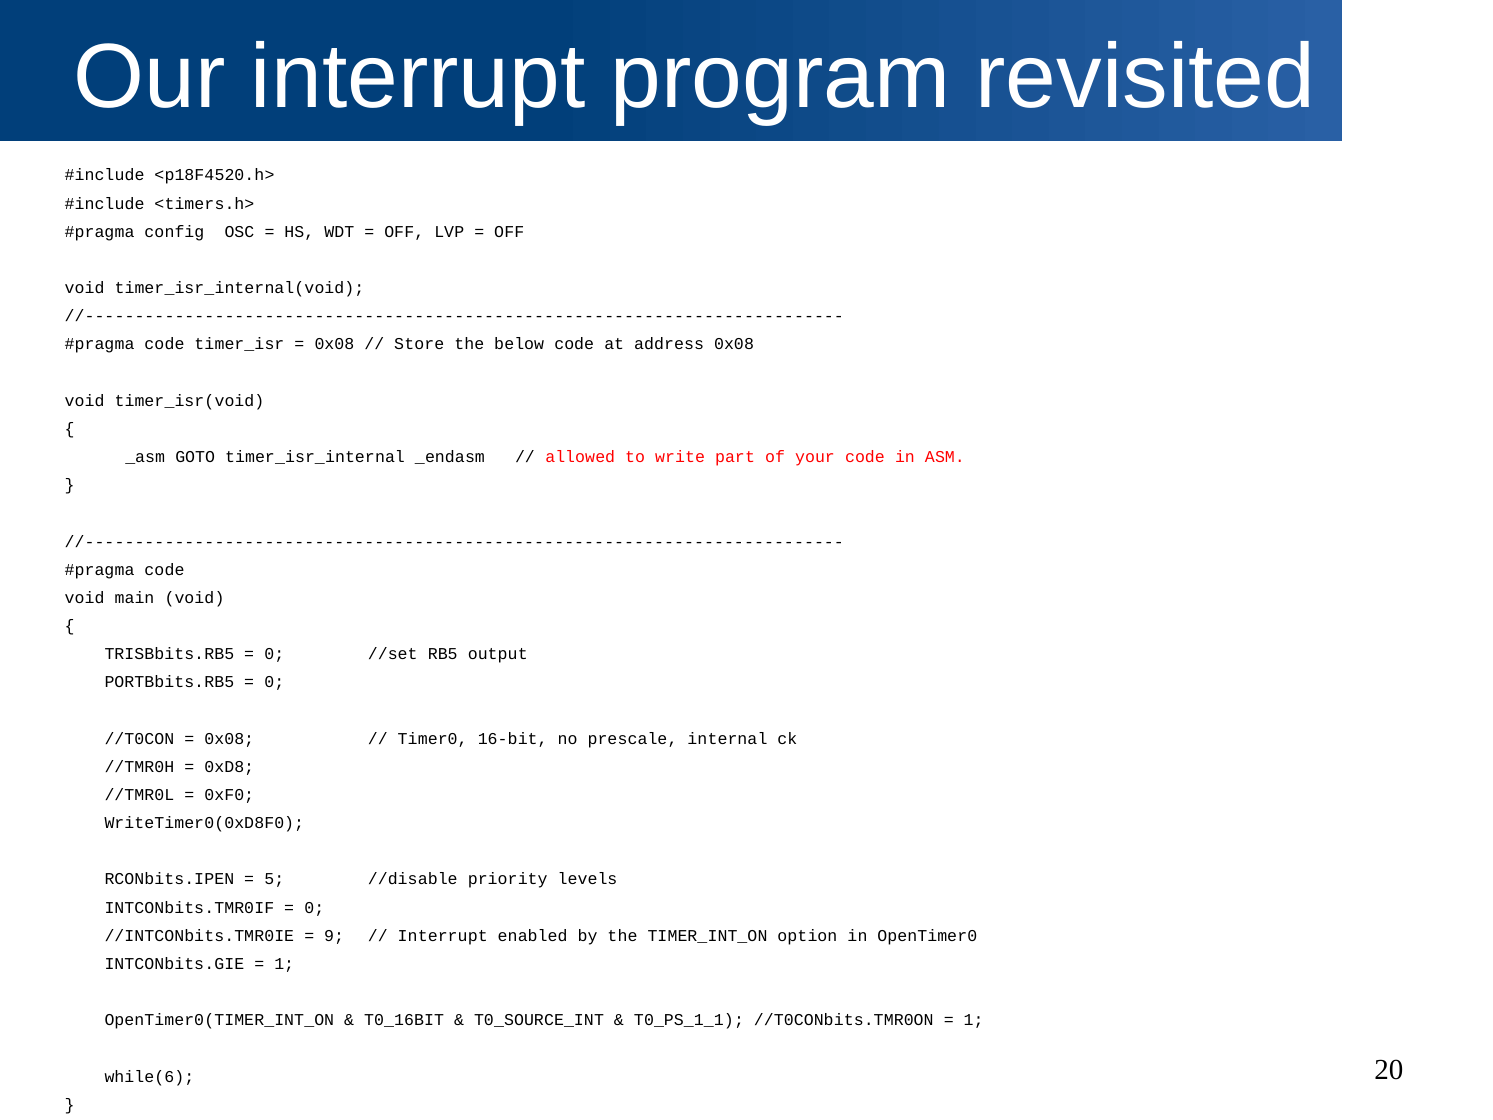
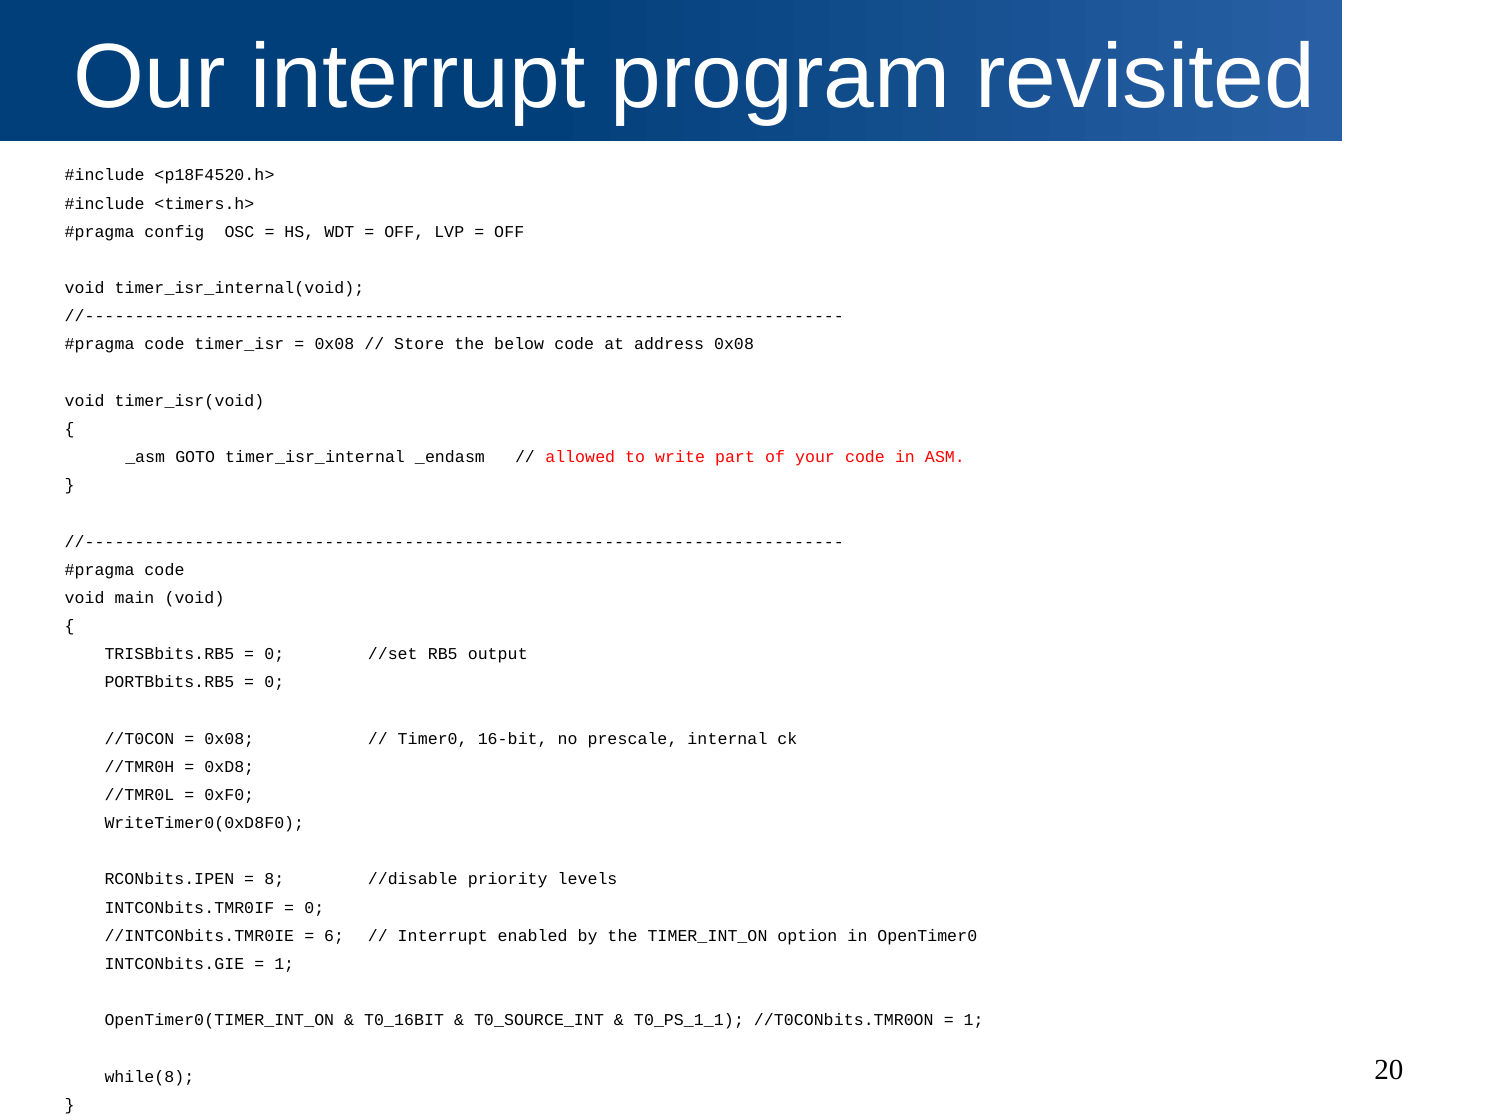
5: 5 -> 8
9: 9 -> 6
while(6: while(6 -> while(8
